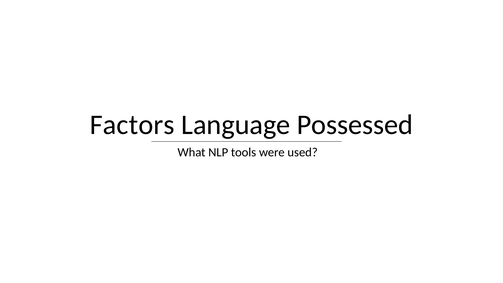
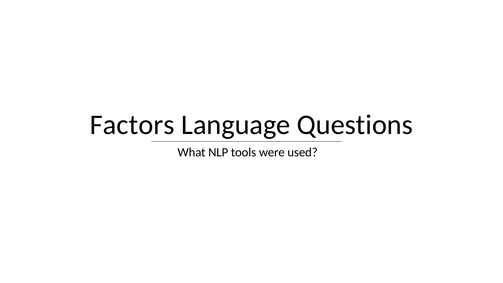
Possessed: Possessed -> Questions
